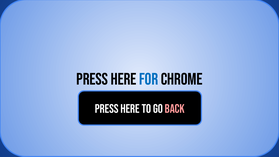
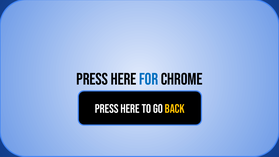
BACK colour: pink -> yellow
